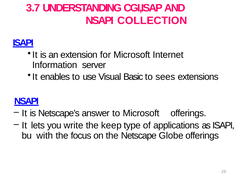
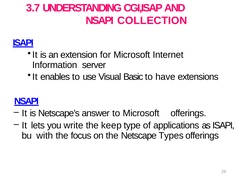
sees: sees -> have
Globe: Globe -> Types
